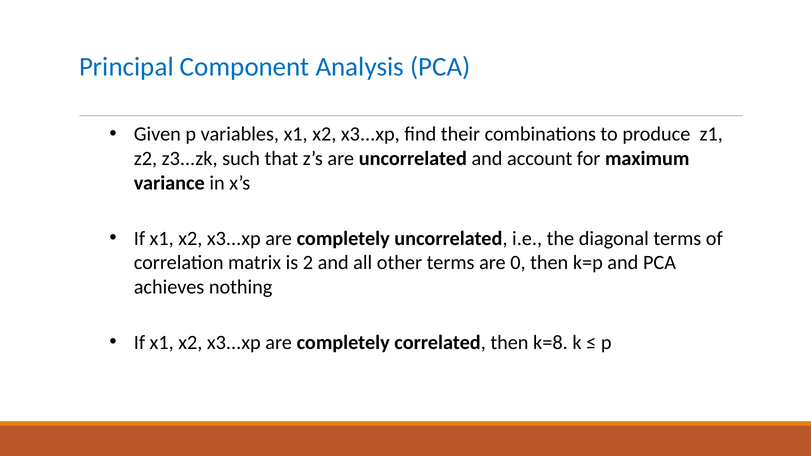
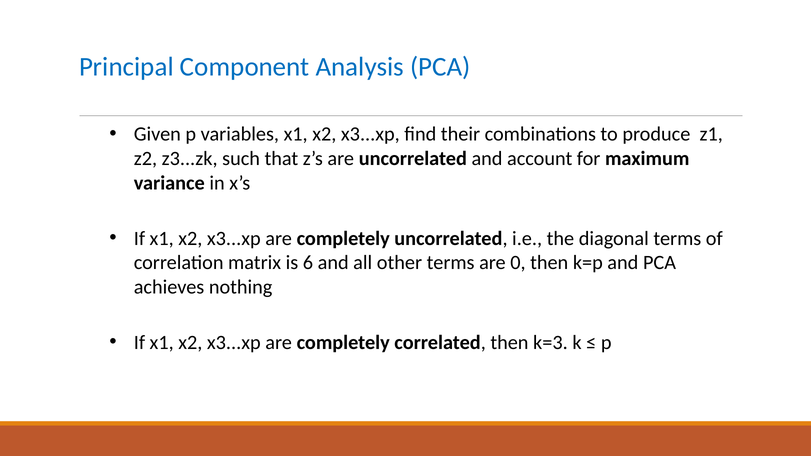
2: 2 -> 6
k=8: k=8 -> k=3
